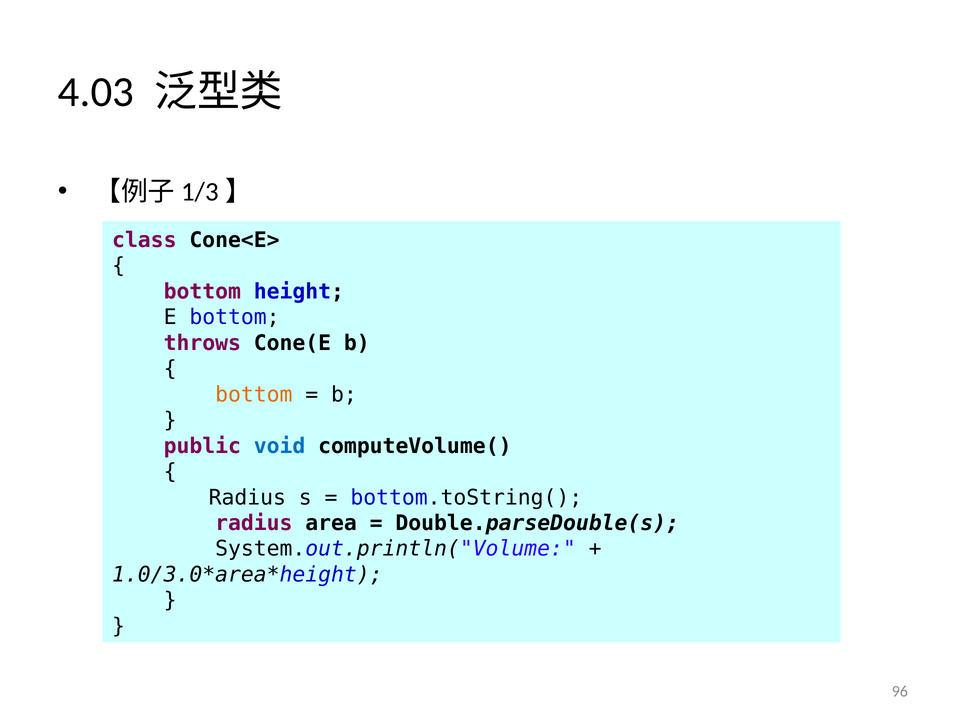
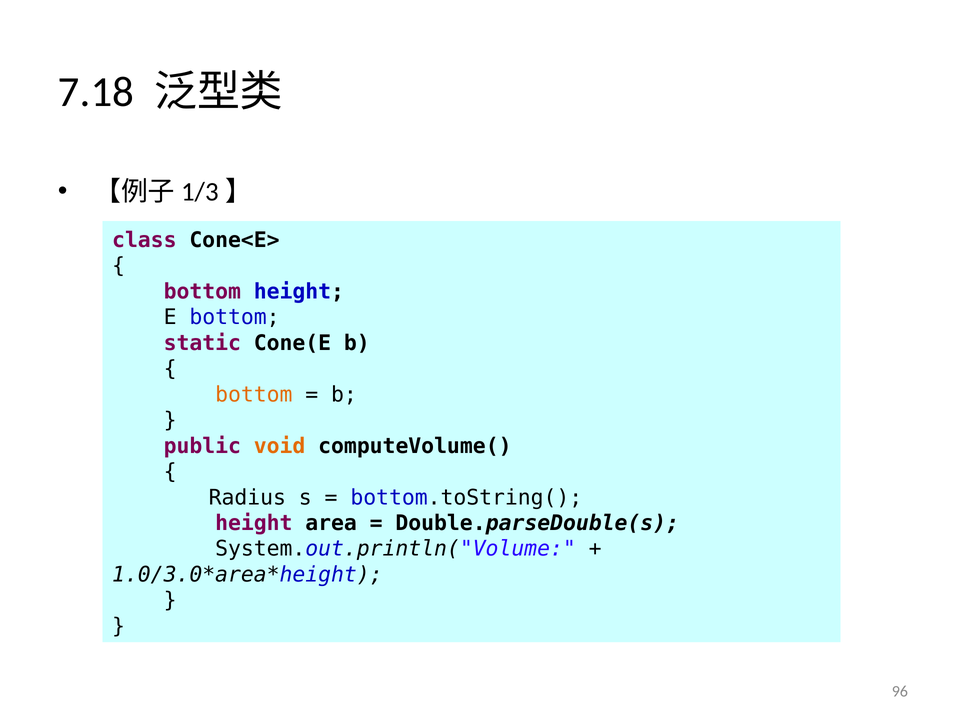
4.03: 4.03 -> 7.18
throws: throws -> static
void colour: blue -> orange
radius at (254, 524): radius -> height
